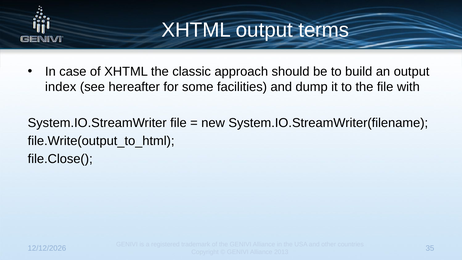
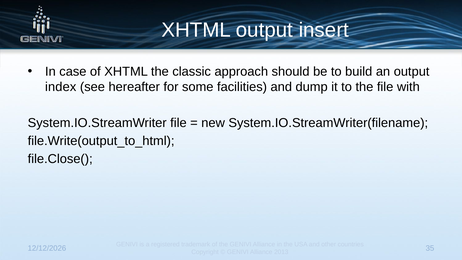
terms: terms -> insert
